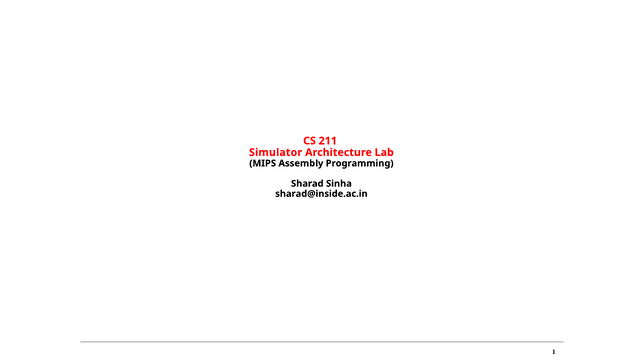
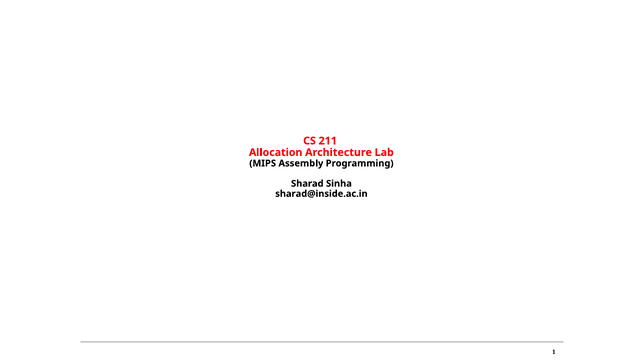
Simulator: Simulator -> Allocation
